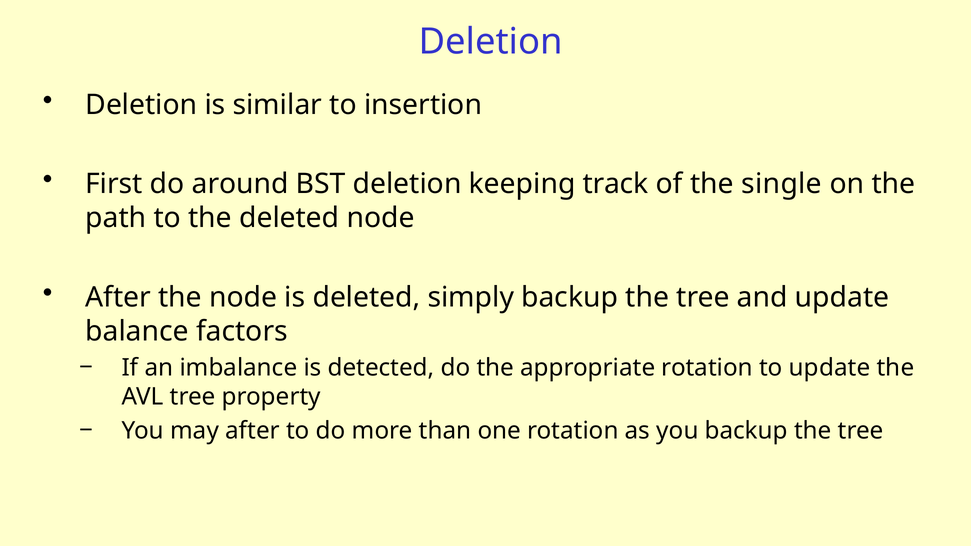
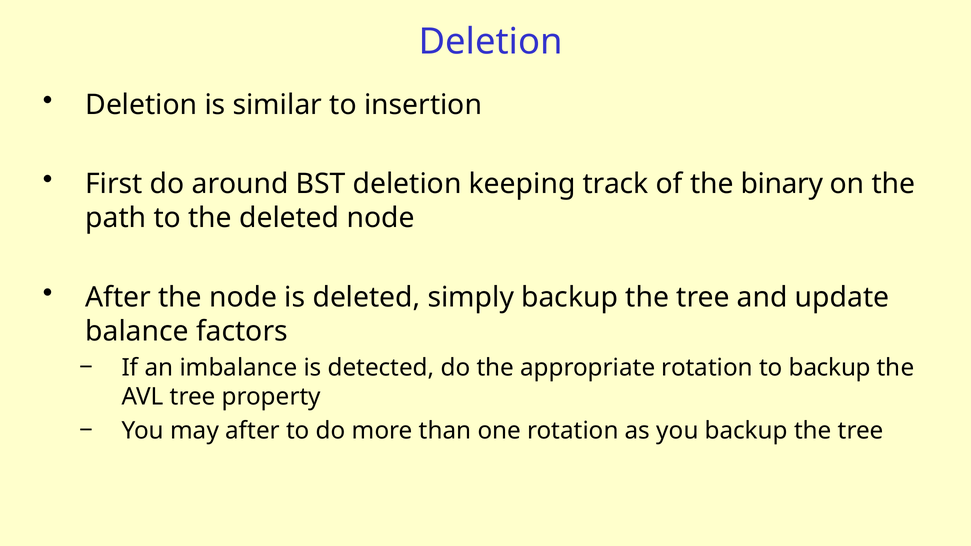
single: single -> binary
to update: update -> backup
